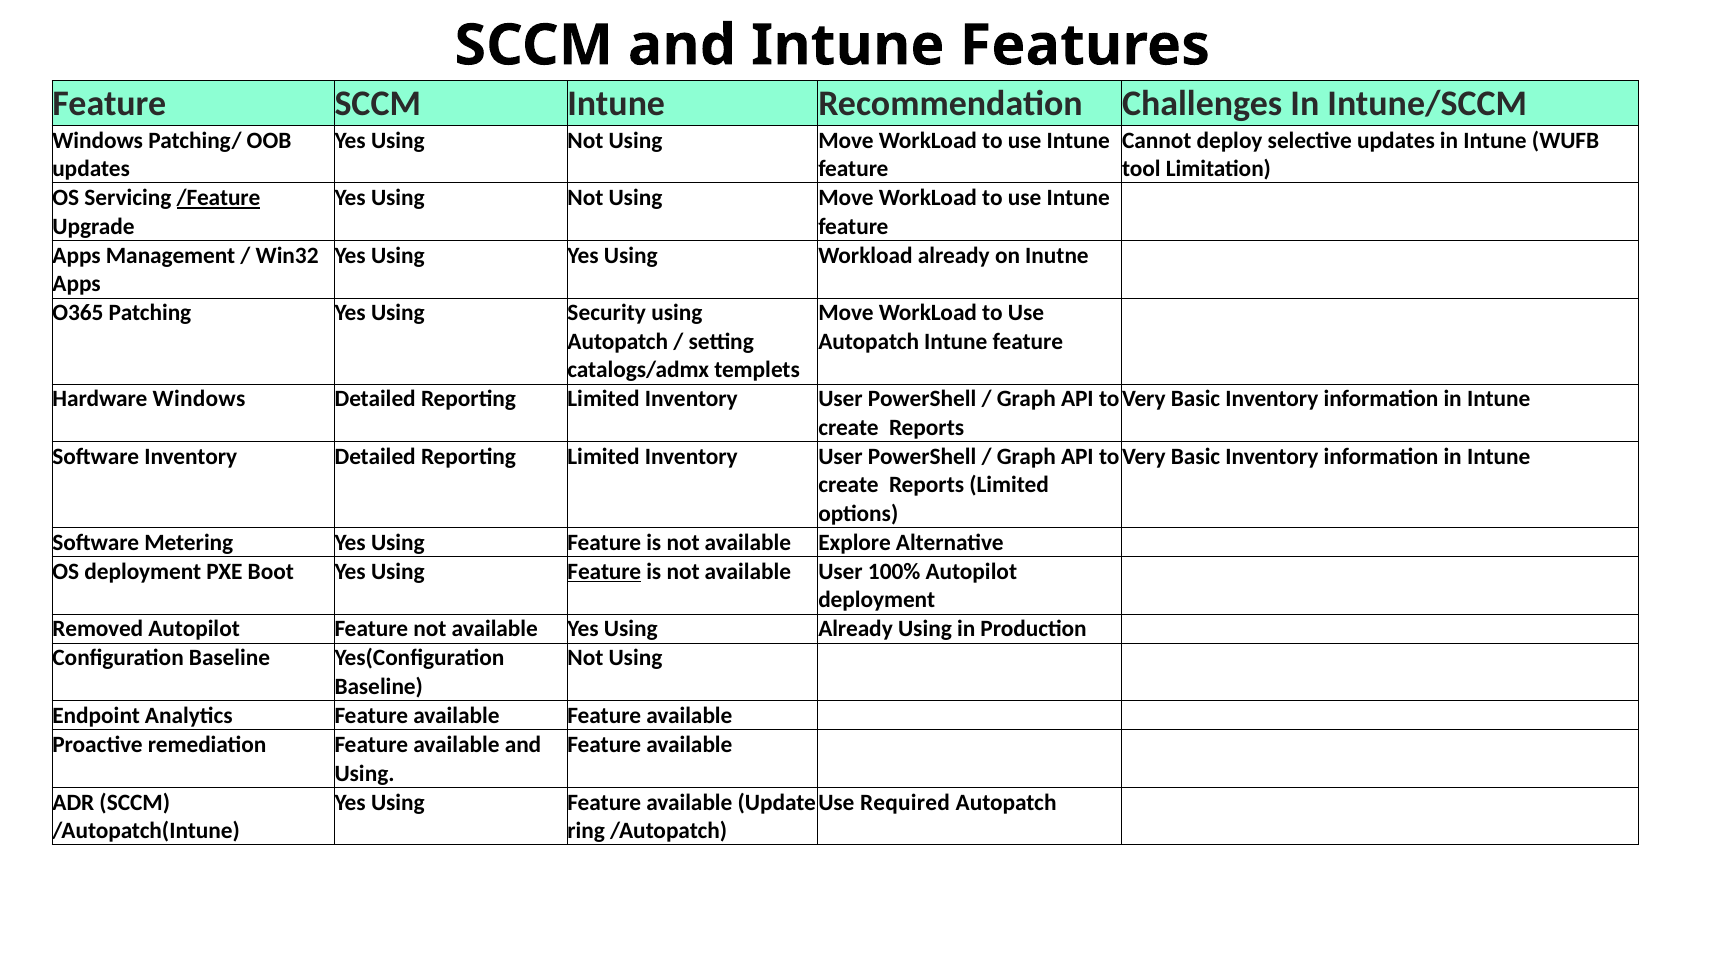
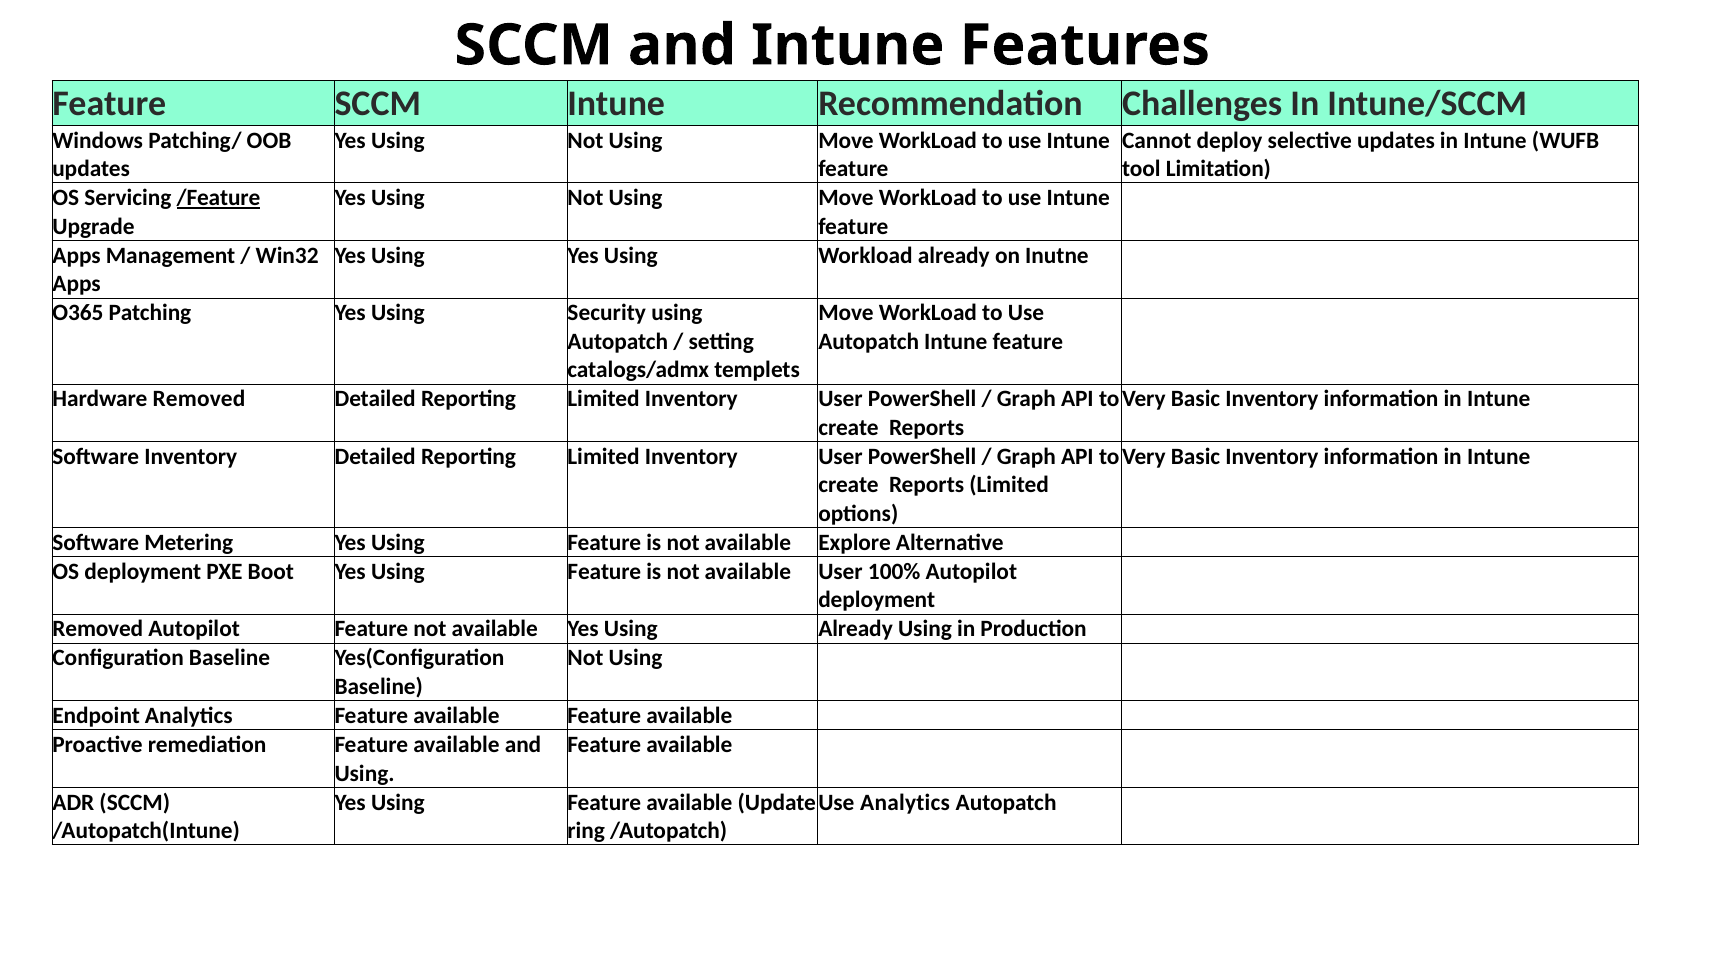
Hardware Windows: Windows -> Removed
Feature at (604, 571) underline: present -> none
Use Required: Required -> Analytics
